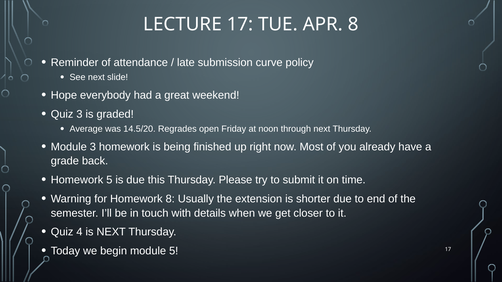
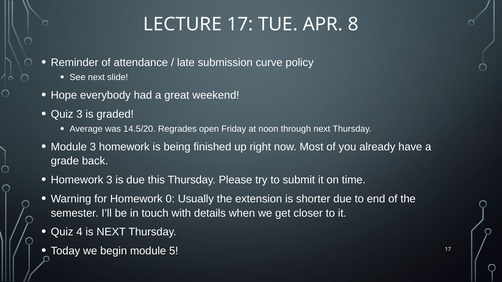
Homework 5: 5 -> 3
Homework 8: 8 -> 0
